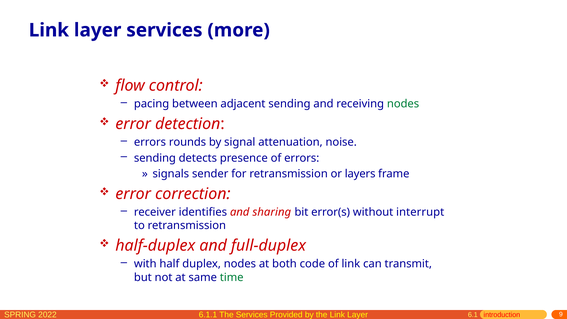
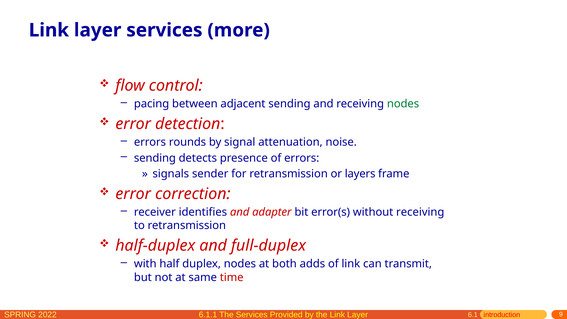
sharing: sharing -> adapter
without interrupt: interrupt -> receiving
code: code -> adds
time colour: green -> red
